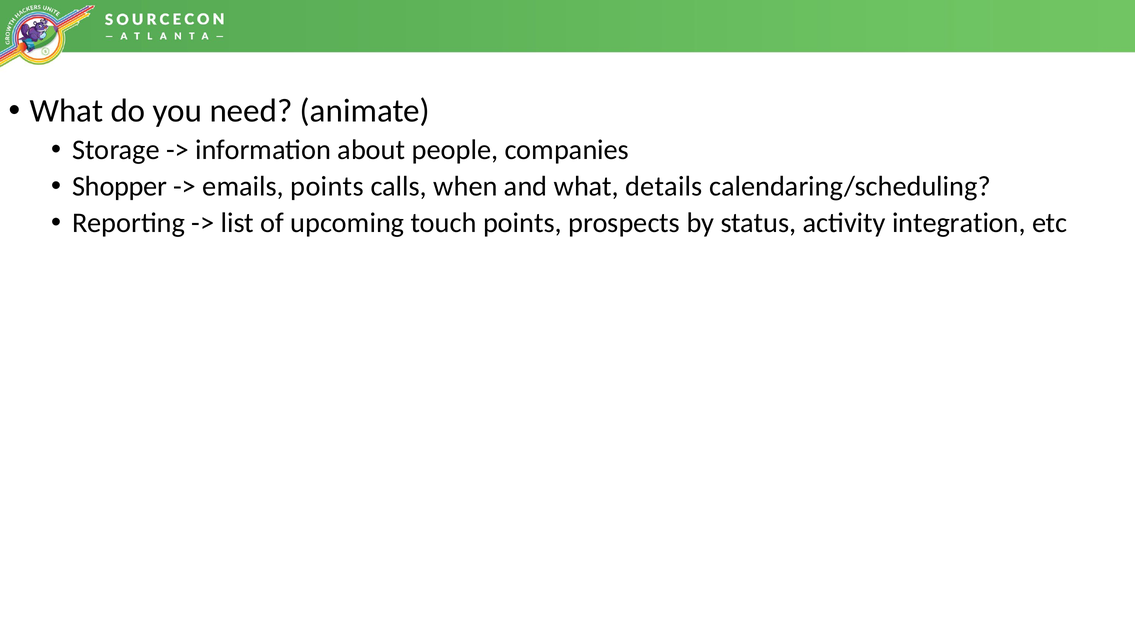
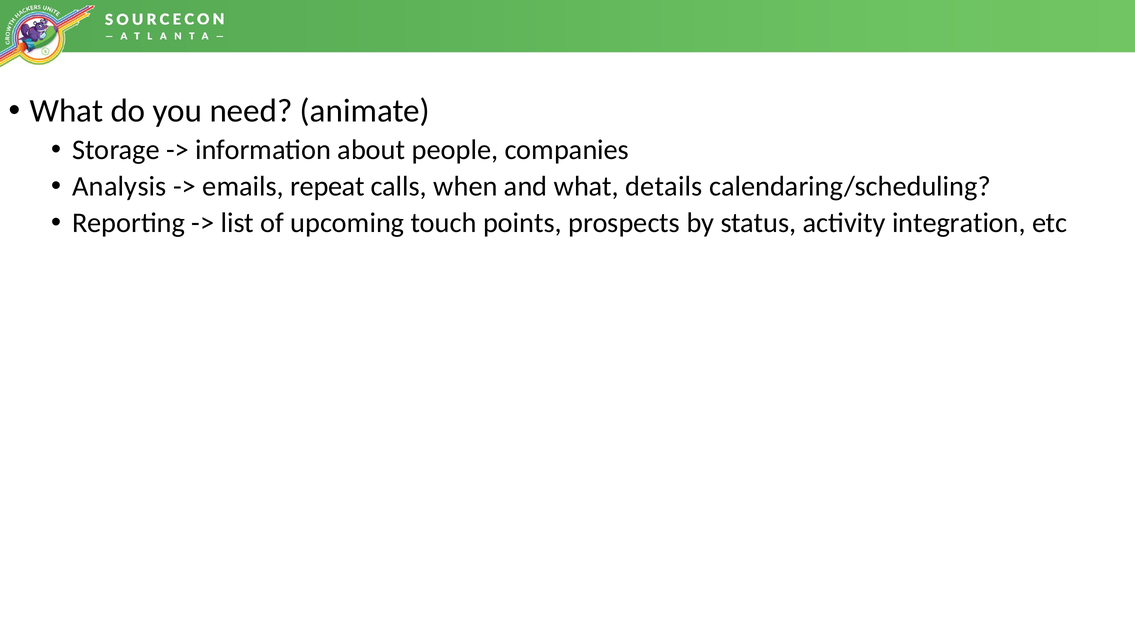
Shopper: Shopper -> Analysis
emails points: points -> repeat
